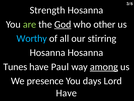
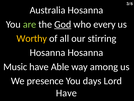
Strength: Strength -> Australia
other: other -> every
Worthy colour: light blue -> yellow
Tunes: Tunes -> Music
Paul: Paul -> Able
among underline: present -> none
